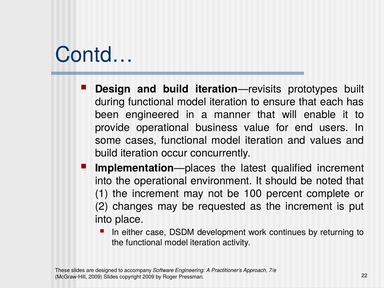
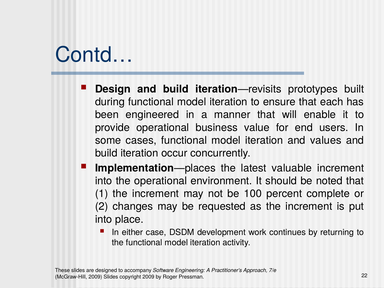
qualified: qualified -> valuable
